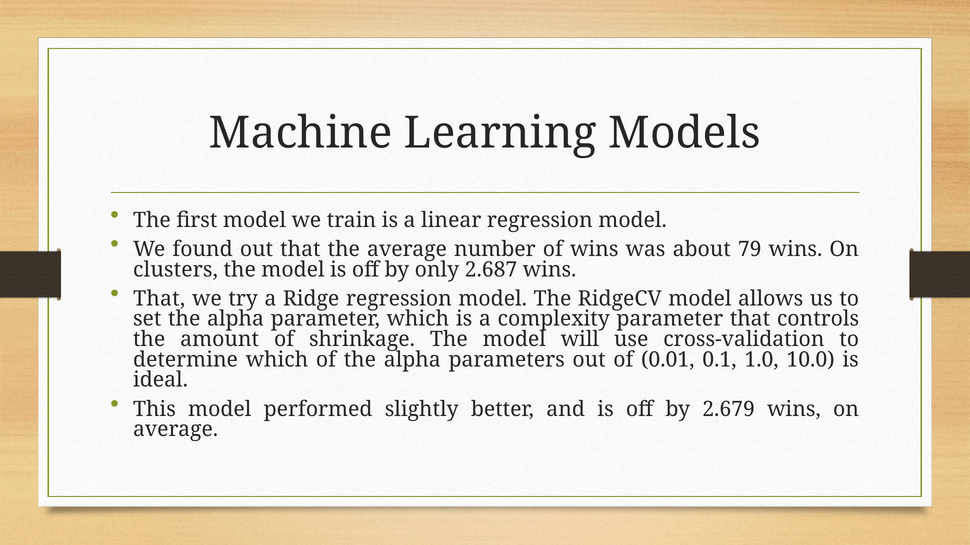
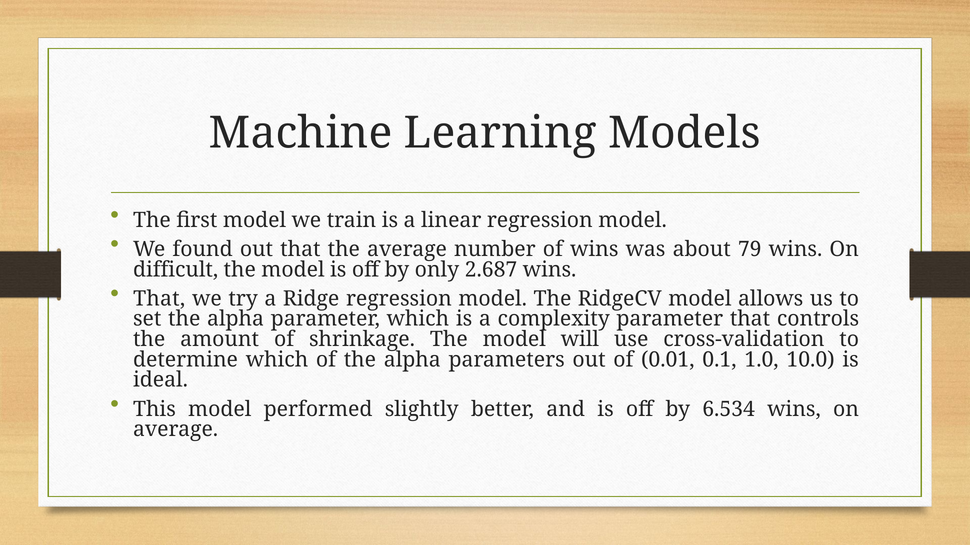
clusters: clusters -> difficult
2.679: 2.679 -> 6.534
